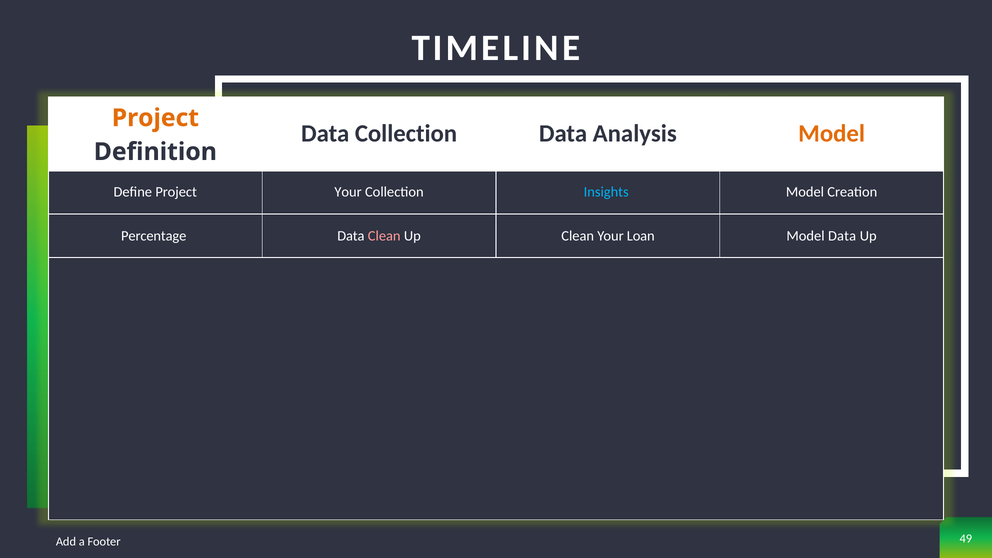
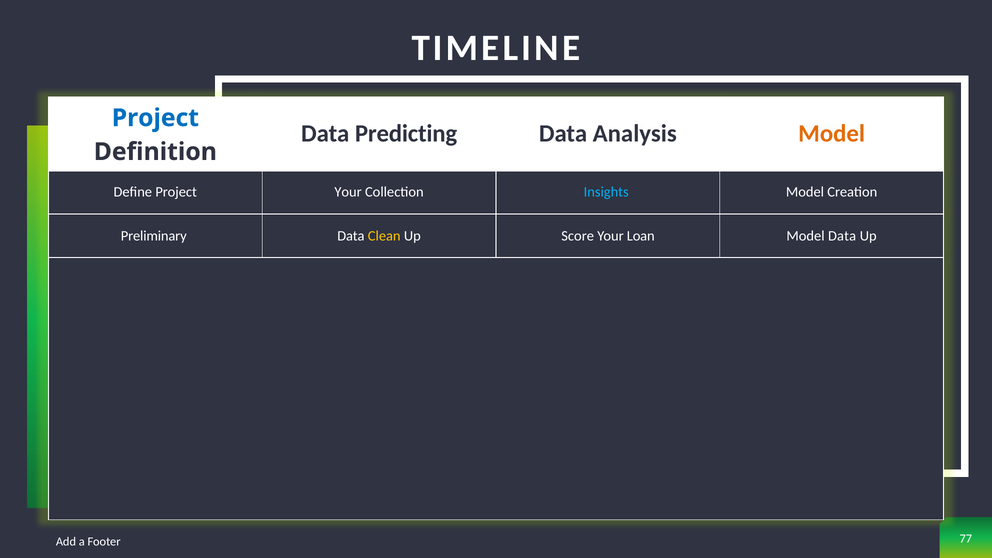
Project at (155, 118) colour: orange -> blue
Data Collection: Collection -> Predicting
Percentage: Percentage -> Preliminary
Clean at (384, 236) colour: pink -> yellow
Up Clean: Clean -> Score
49: 49 -> 77
